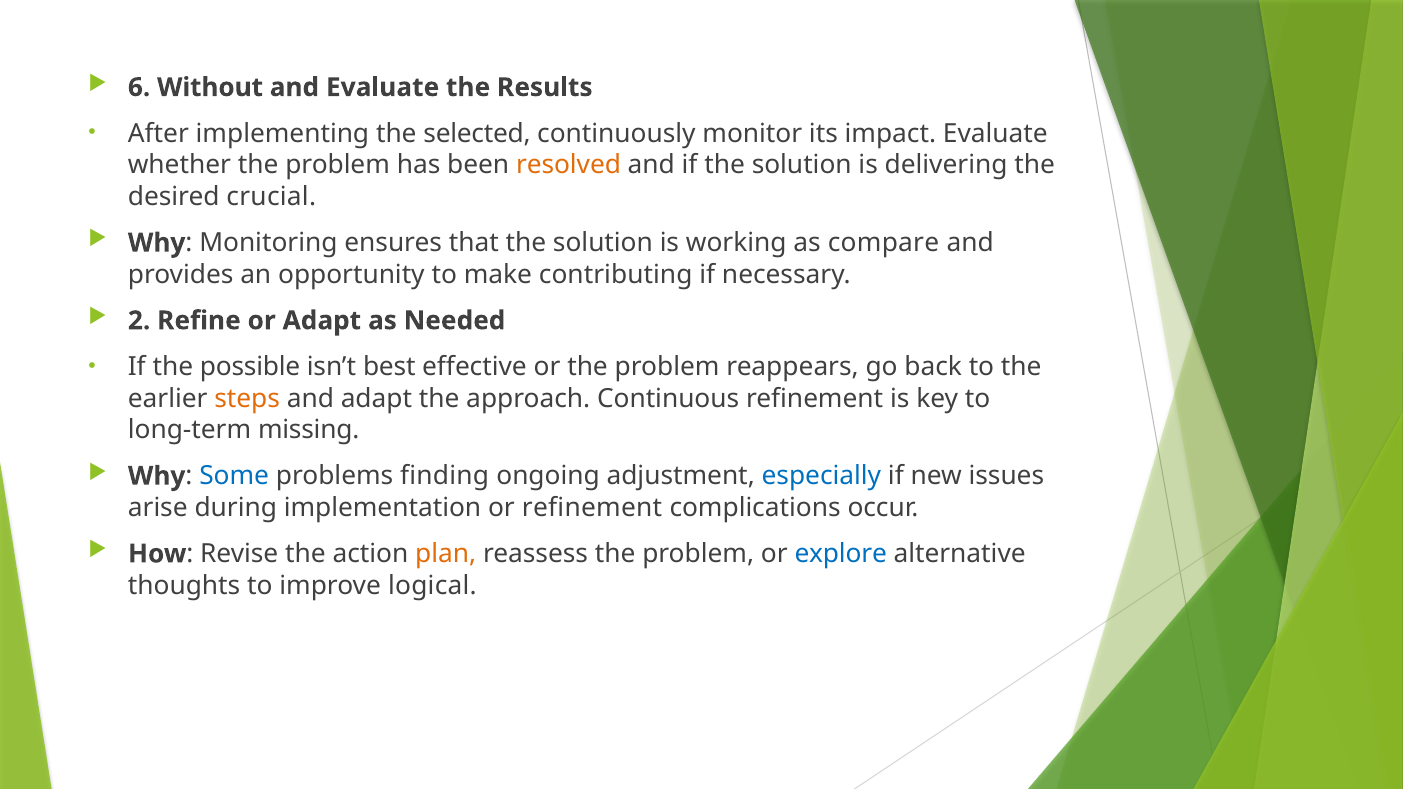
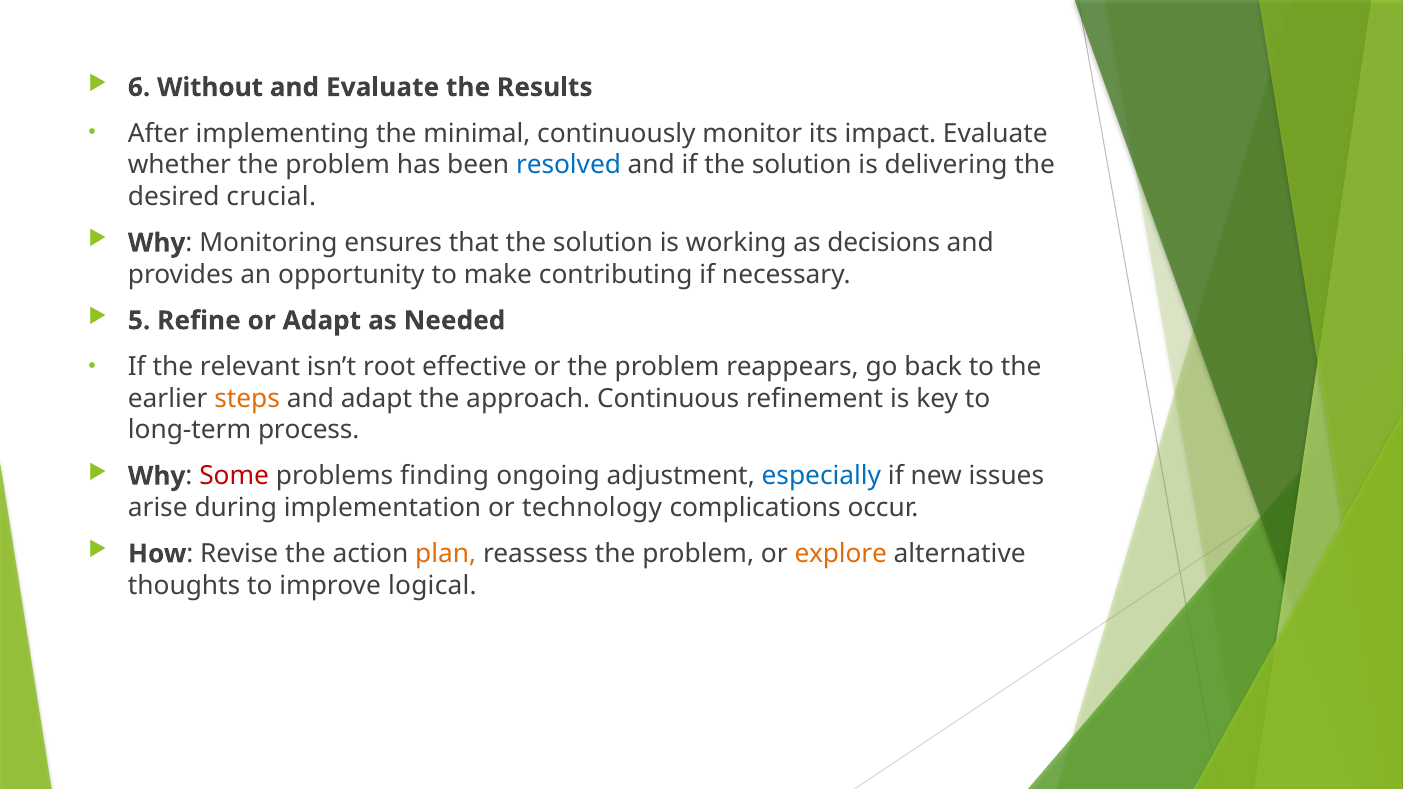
selected: selected -> minimal
resolved colour: orange -> blue
compare: compare -> decisions
2: 2 -> 5
possible: possible -> relevant
best: best -> root
missing: missing -> process
Some colour: blue -> red
or refinement: refinement -> technology
explore colour: blue -> orange
